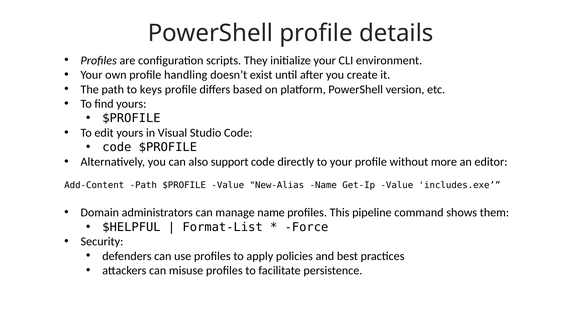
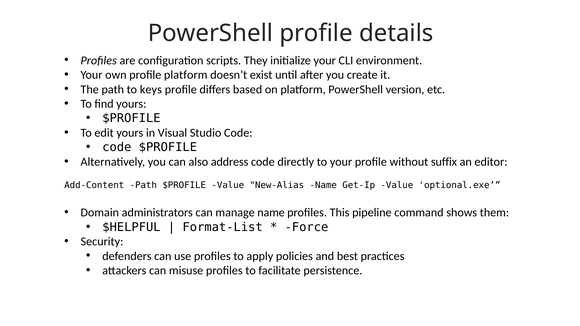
profile handling: handling -> platform
support: support -> address
more: more -> suffix
includes.exe: includes.exe -> optional.exe
